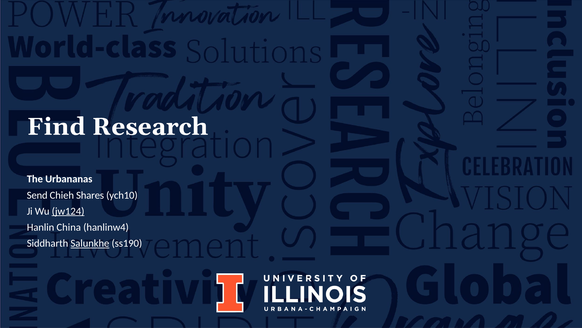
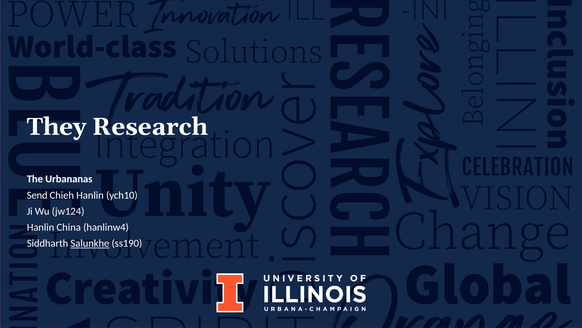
Find: Find -> They
Chieh Shares: Shares -> Hanlin
jw124 underline: present -> none
